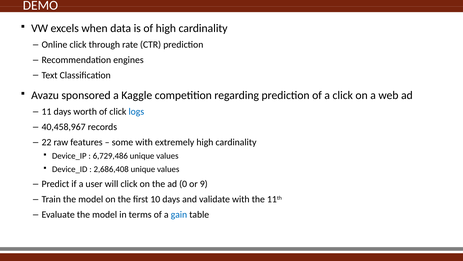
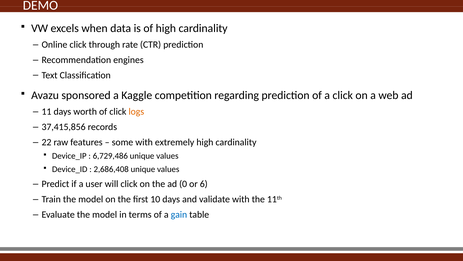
logs colour: blue -> orange
40,458,967: 40,458,967 -> 37,415,856
9: 9 -> 6
